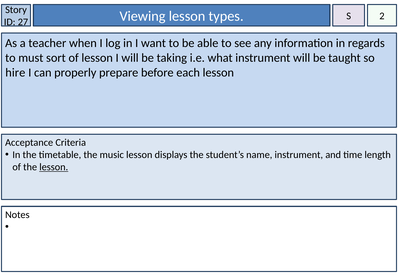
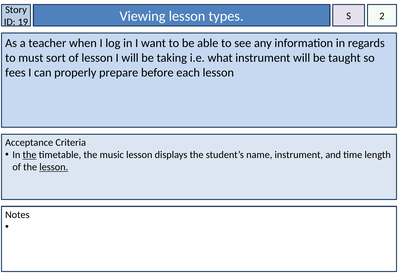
27: 27 -> 19
hire: hire -> fees
the at (30, 155) underline: none -> present
